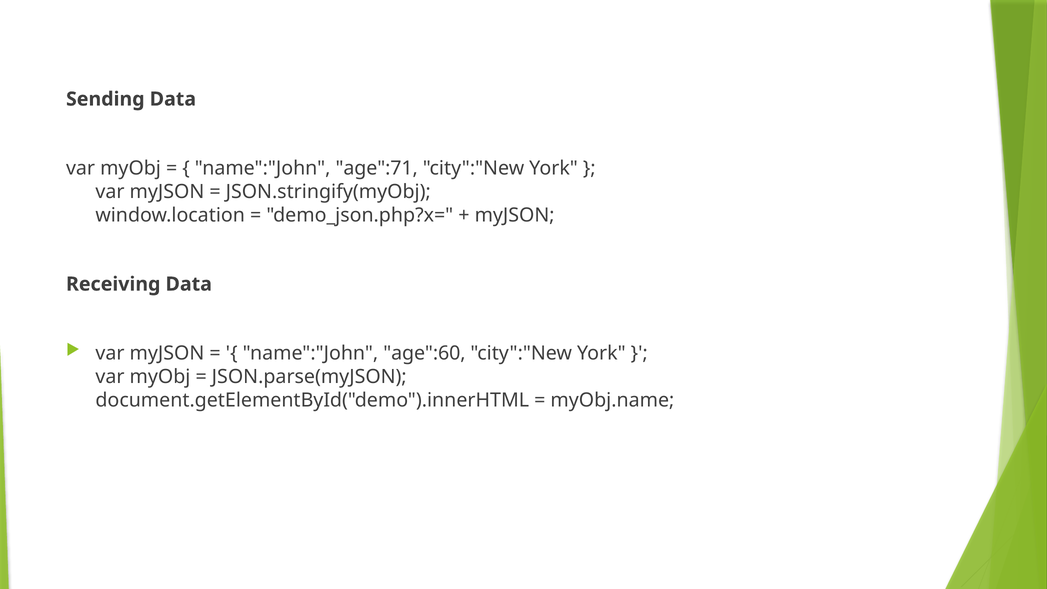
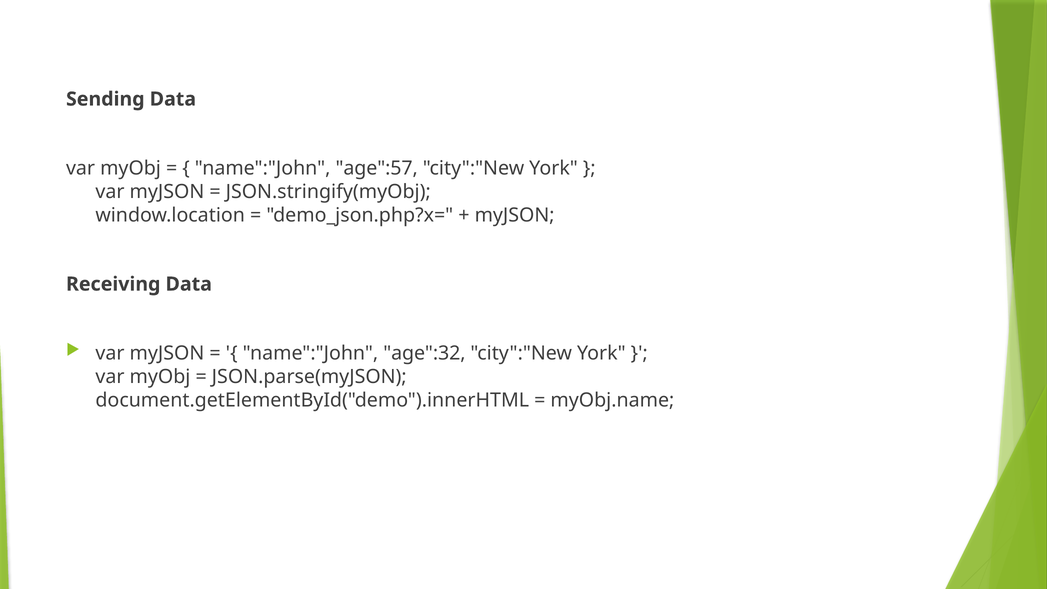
age":71: age":71 -> age":57
age":60: age":60 -> age":32
